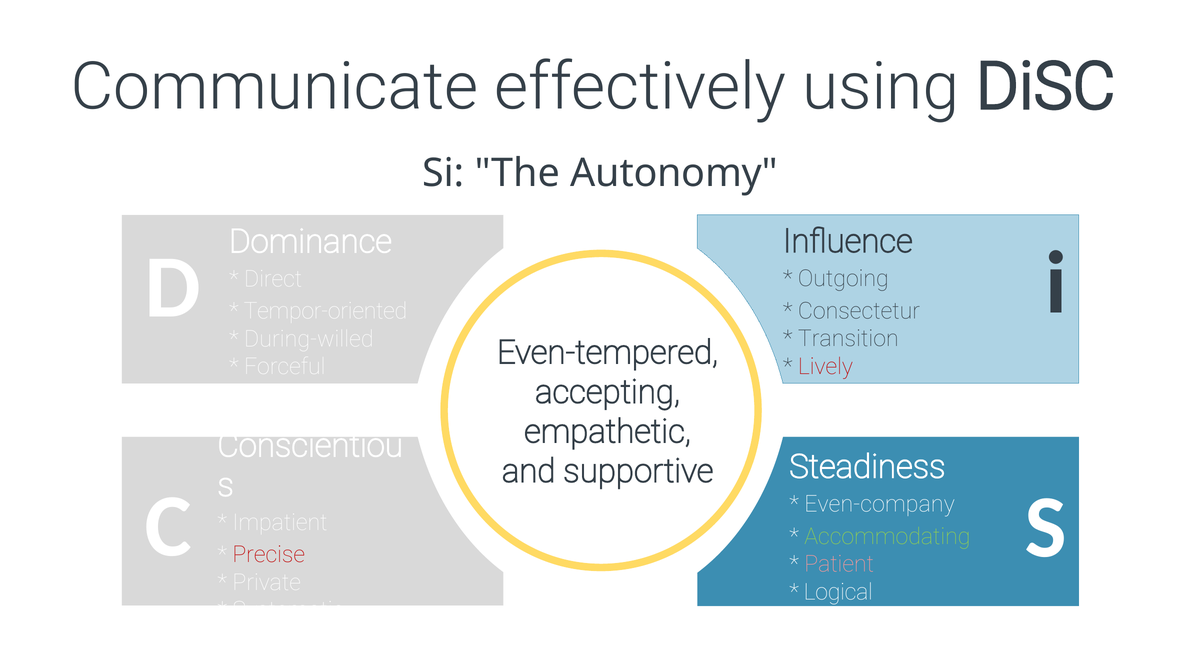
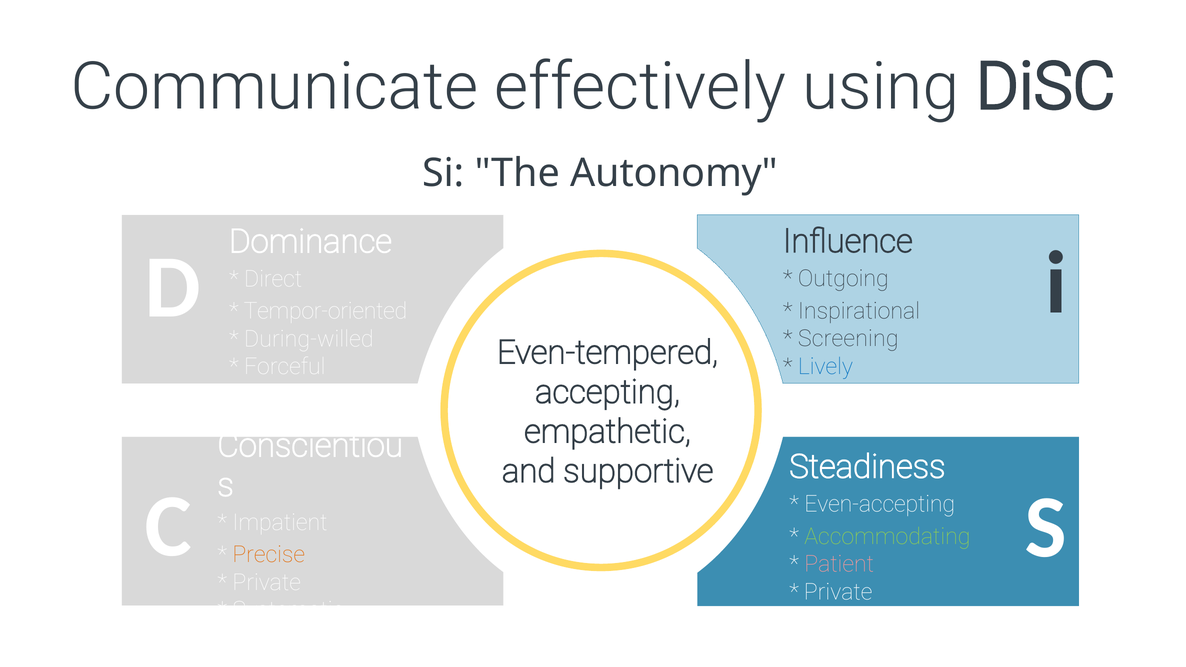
Consectetur: Consectetur -> Inspirational
Transition: Transition -> Screening
Lively colour: red -> blue
Even-company: Even-company -> Even-accepting
Precise colour: red -> orange
Logical at (838, 592): Logical -> Private
